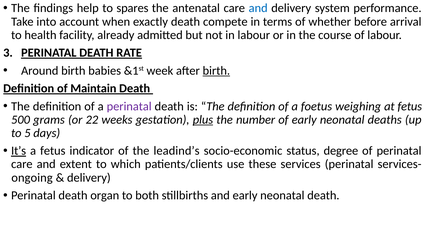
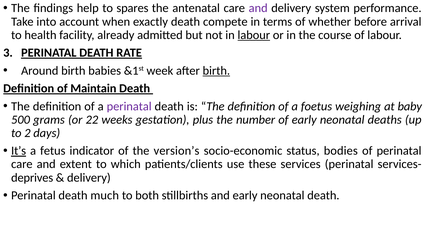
and at (258, 8) colour: blue -> purple
labour at (254, 35) underline: none -> present
at fetus: fetus -> baby
plus underline: present -> none
5: 5 -> 2
leadind’s: leadind’s -> version’s
degree: degree -> bodies
ongoing: ongoing -> deprives
organ: organ -> much
